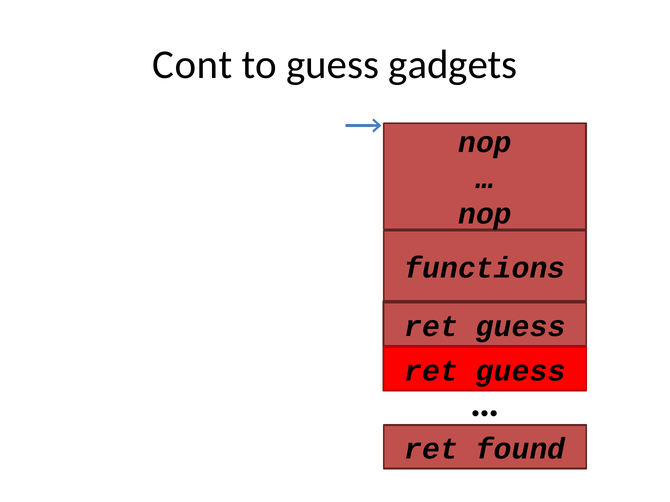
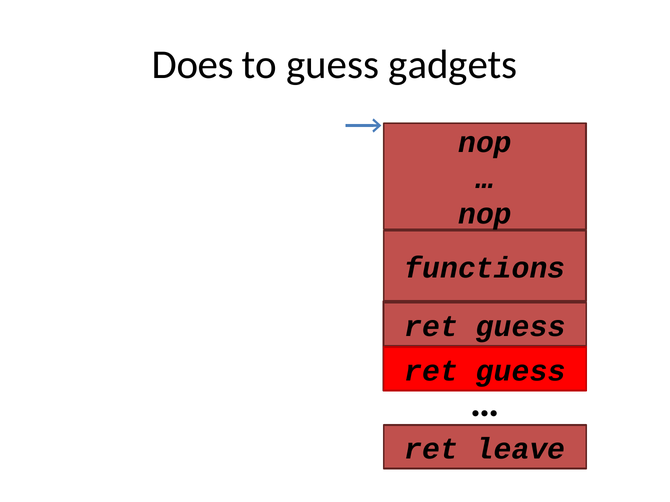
Cont: Cont -> Does
found: found -> leave
